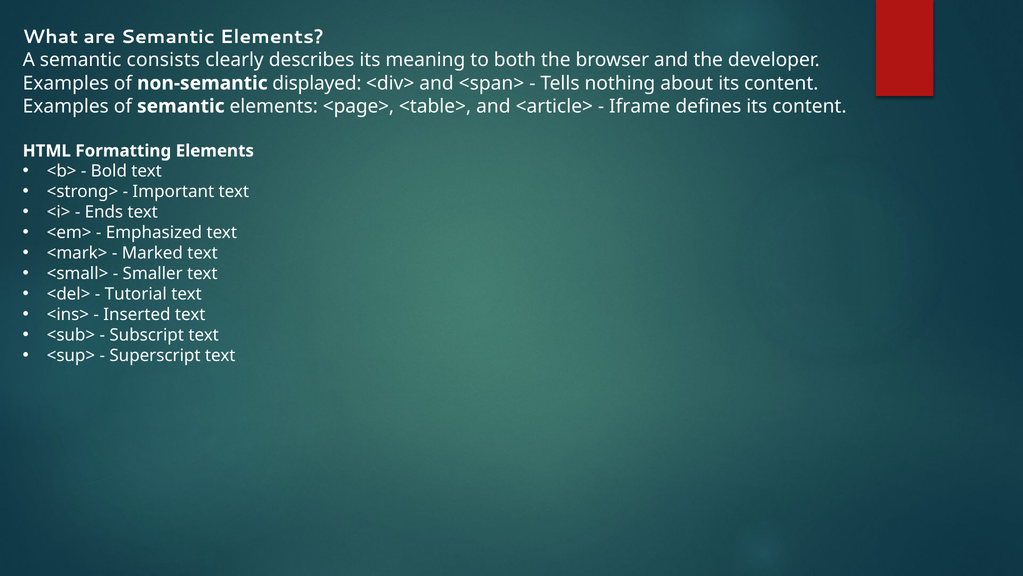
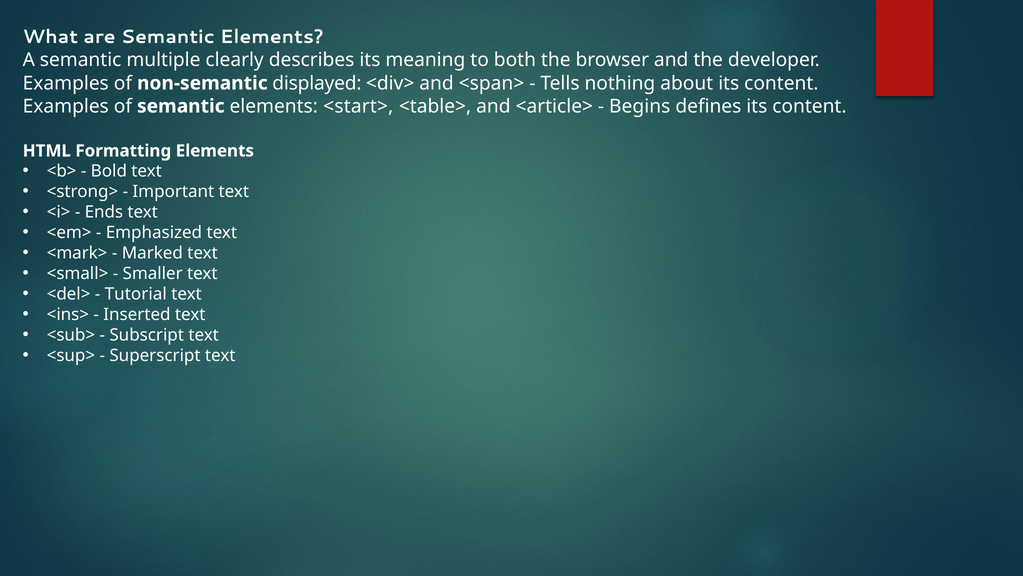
consists: consists -> multiple
<page>: <page> -> <start>
Iframe: Iframe -> Begins
